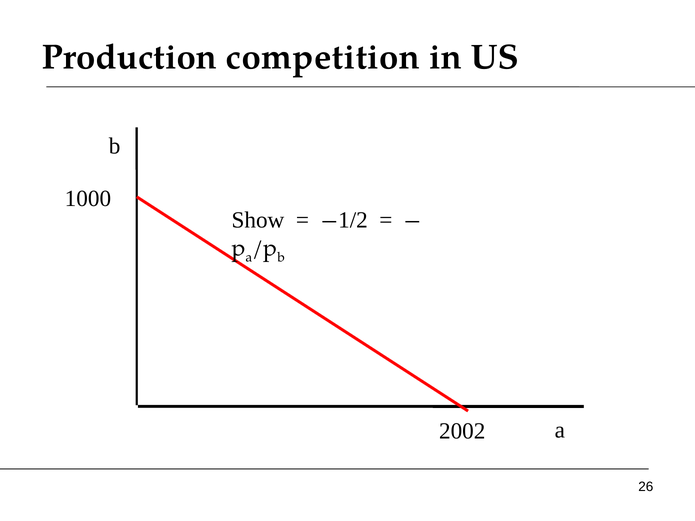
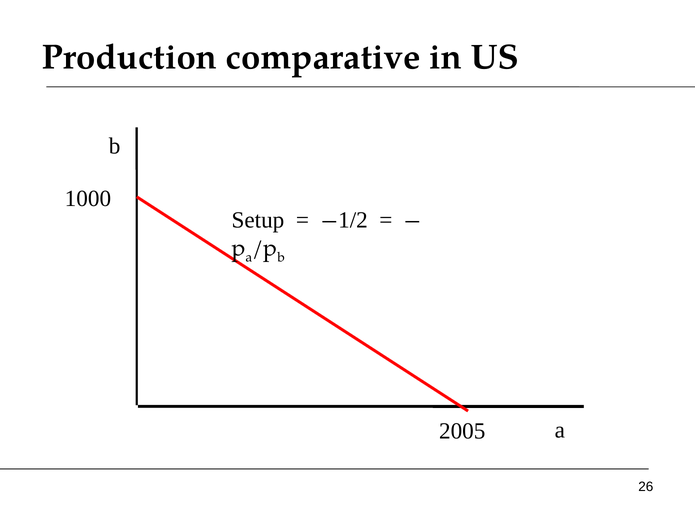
competition: competition -> comparative
Show: Show -> Setup
2002: 2002 -> 2005
